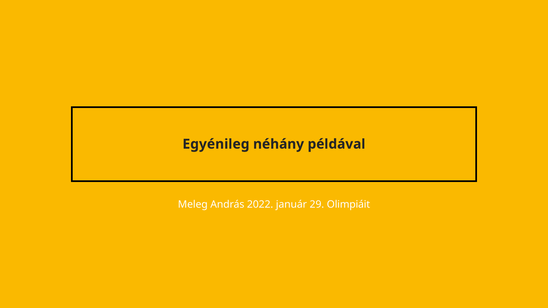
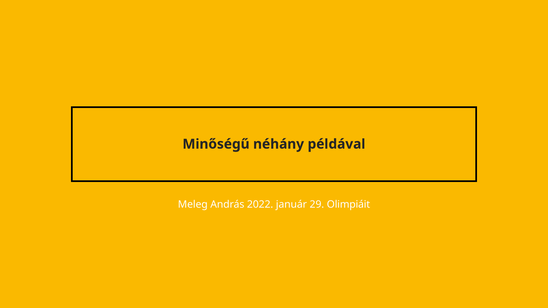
Egyénileg: Egyénileg -> Minőségű
